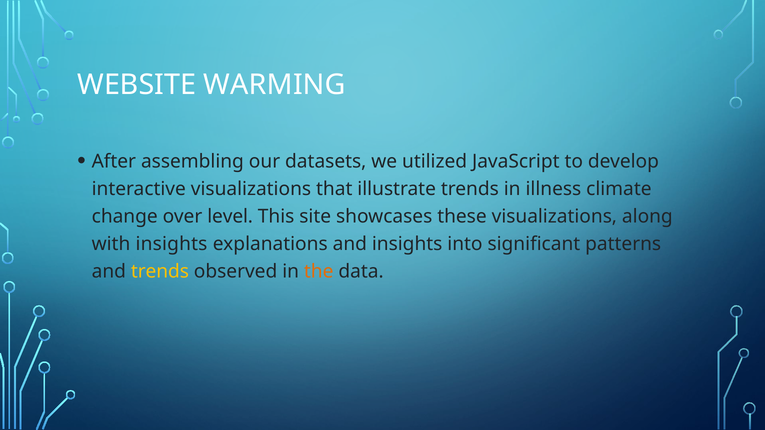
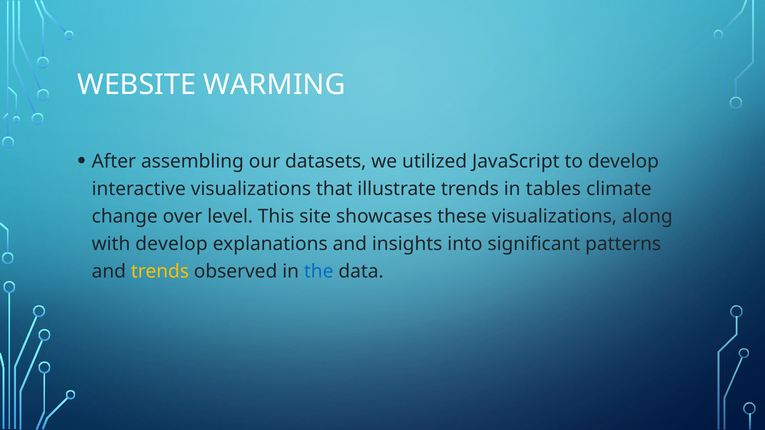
illness: illness -> tables
with insights: insights -> develop
the colour: orange -> blue
